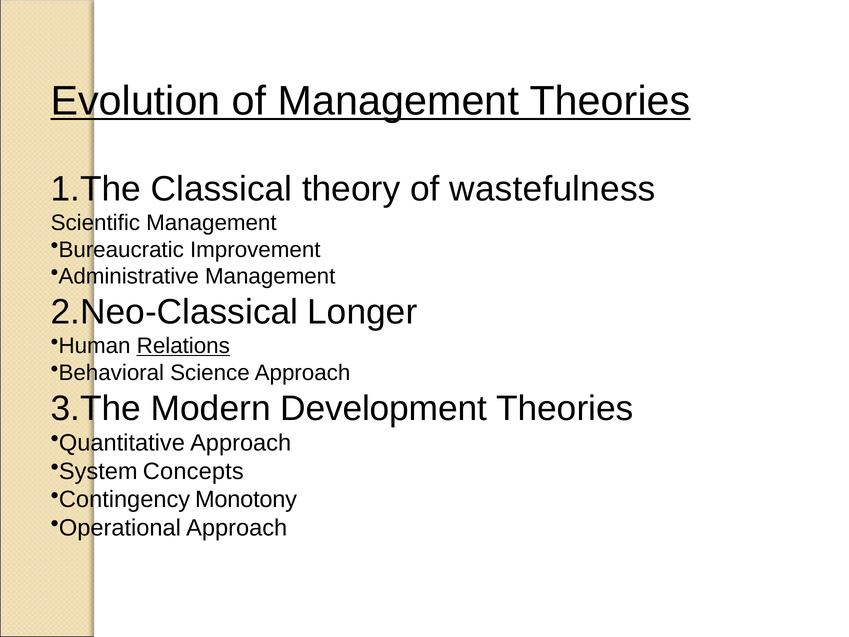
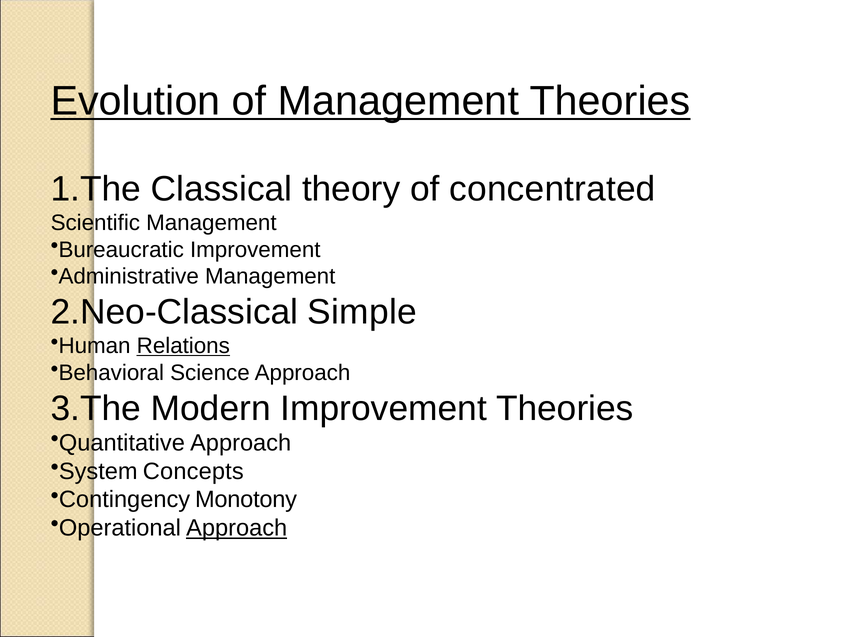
wastefulness: wastefulness -> concentrated
Longer: Longer -> Simple
Modern Development: Development -> Improvement
Approach at (237, 528) underline: none -> present
